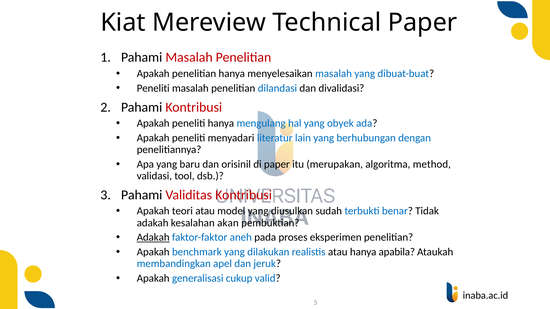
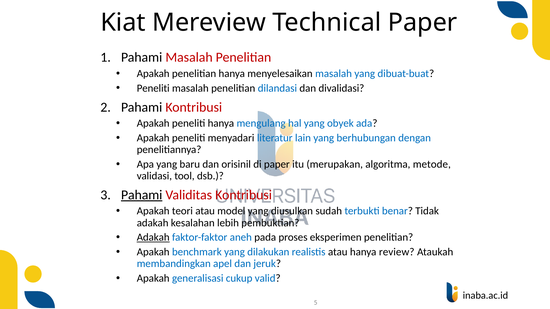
method: method -> metode
Pahami at (142, 195) underline: none -> present
akan: akan -> lebih
apabila: apabila -> review
